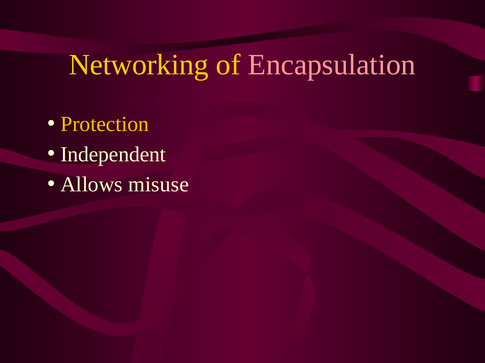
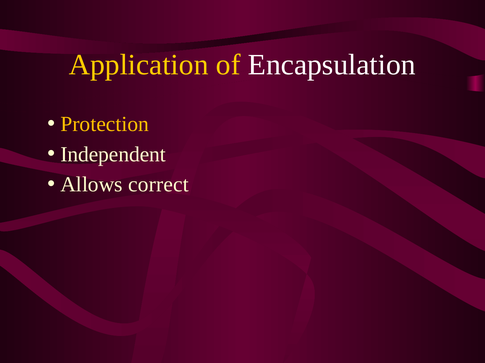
Networking: Networking -> Application
Encapsulation colour: pink -> white
misuse: misuse -> correct
